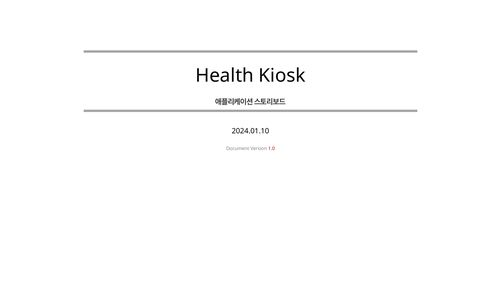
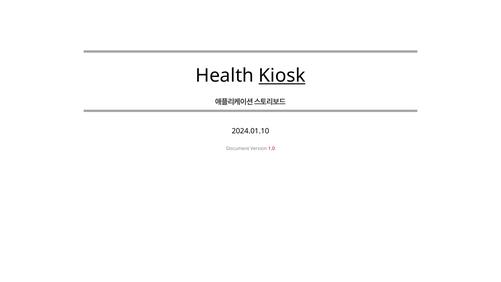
Kiosk underline: none -> present
